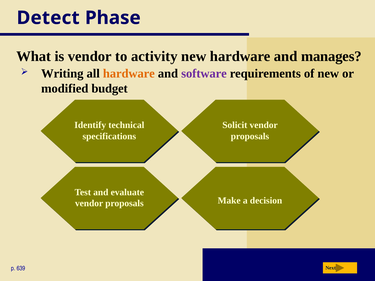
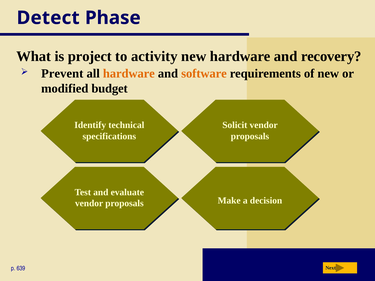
is vendor: vendor -> project
manages: manages -> recovery
Writing: Writing -> Prevent
software colour: purple -> orange
